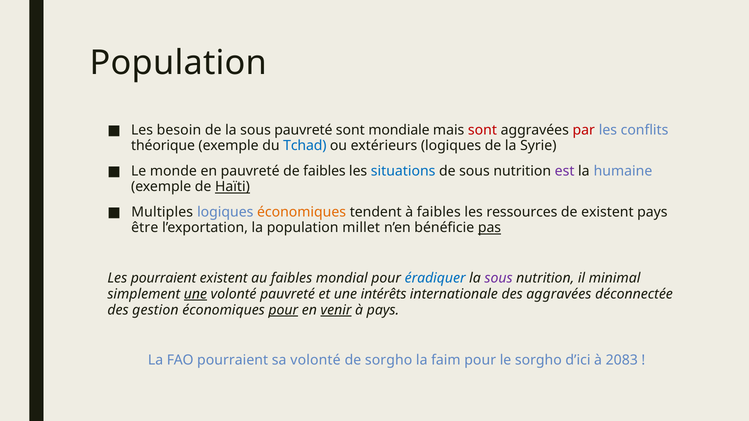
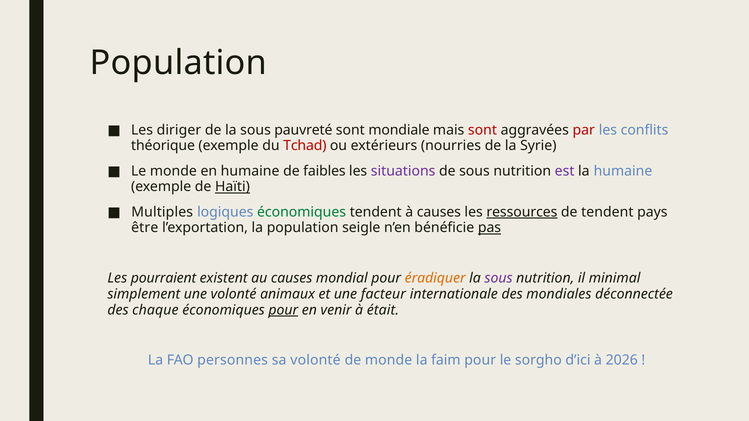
besoin: besoin -> diriger
Tchad colour: blue -> red
extérieurs logiques: logiques -> nourries
en pauvreté: pauvreté -> humaine
situations colour: blue -> purple
économiques at (302, 212) colour: orange -> green
à faibles: faibles -> causes
ressources underline: none -> present
de existent: existent -> tendent
millet: millet -> seigle
au faibles: faibles -> causes
éradiquer colour: blue -> orange
une at (195, 294) underline: present -> none
volonté pauvreté: pauvreté -> animaux
intérêts: intérêts -> facteur
des aggravées: aggravées -> mondiales
gestion: gestion -> chaque
venir underline: present -> none
à pays: pays -> était
FAO pourraient: pourraient -> personnes
de sorgho: sorgho -> monde
2083: 2083 -> 2026
